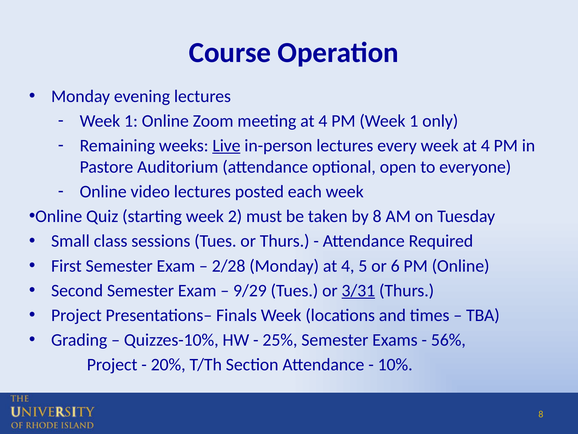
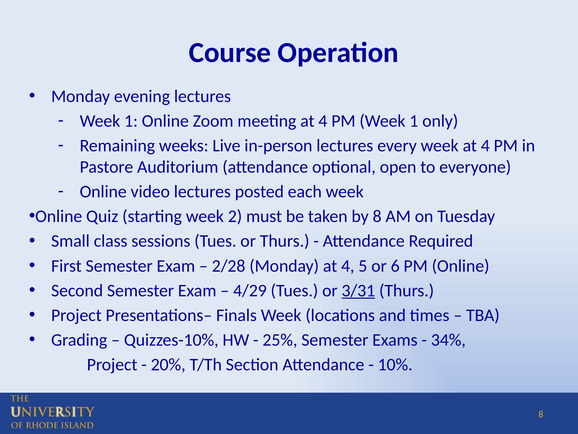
Live underline: present -> none
9/29: 9/29 -> 4/29
56%: 56% -> 34%
